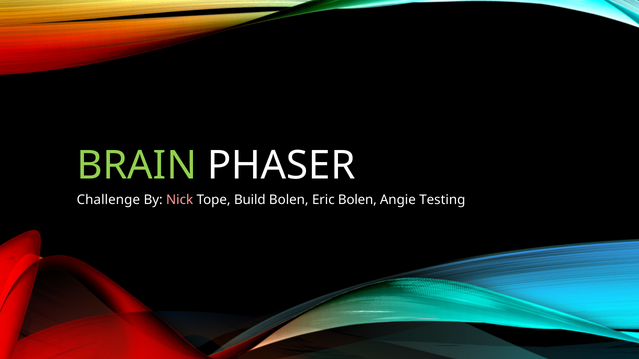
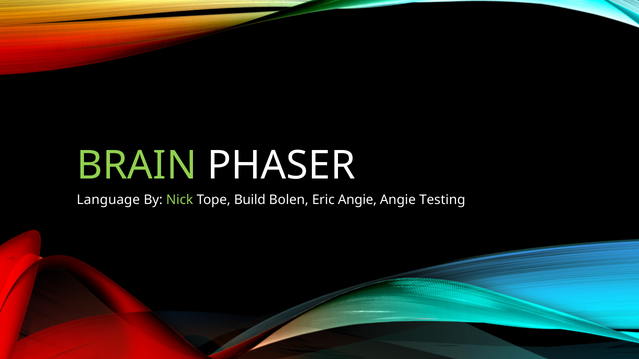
Challenge: Challenge -> Language
Nick colour: pink -> light green
Eric Bolen: Bolen -> Angie
